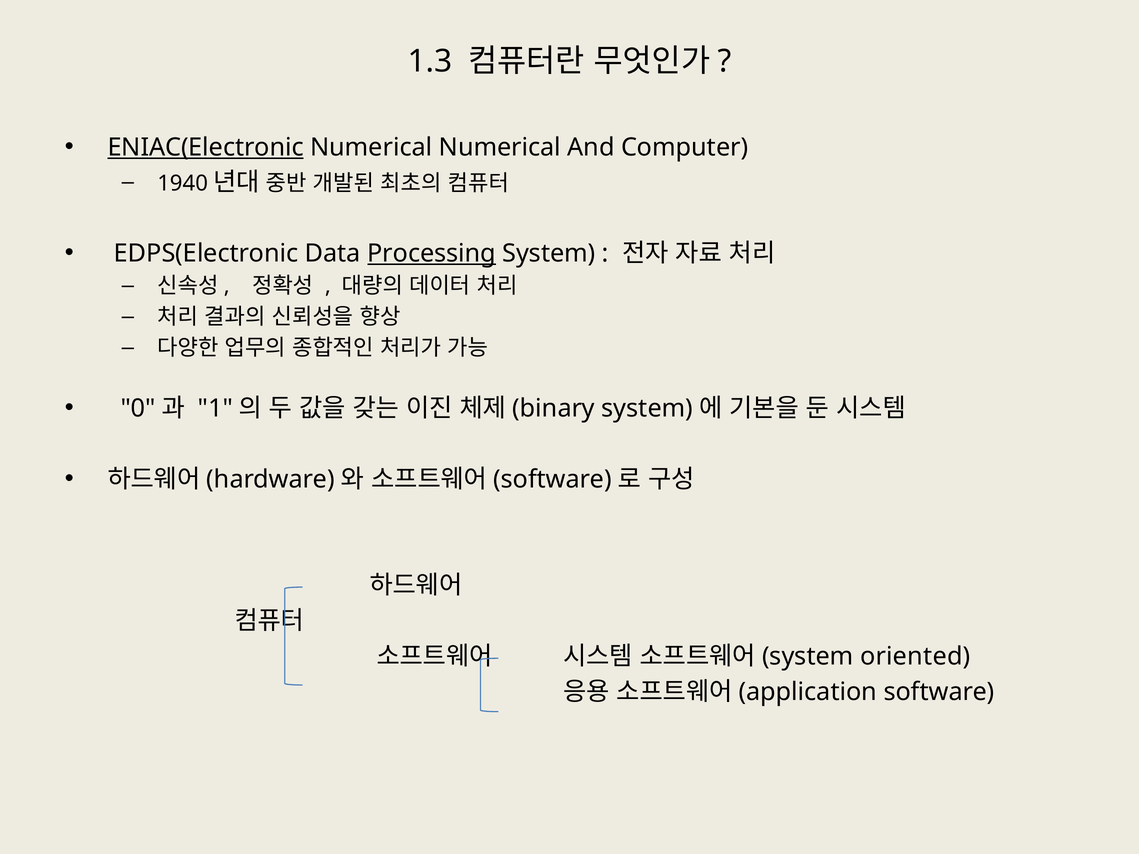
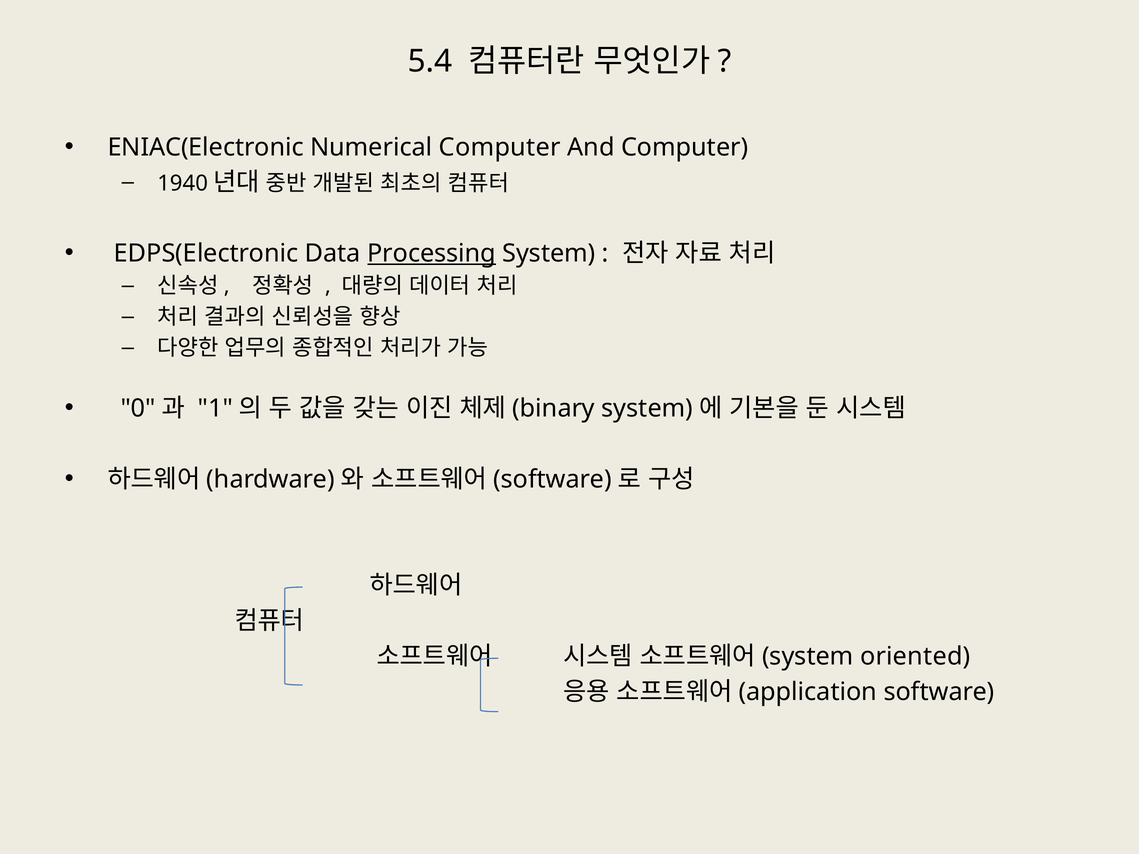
1.3: 1.3 -> 5.4
ENIAC(Electronic underline: present -> none
Numerical Numerical: Numerical -> Computer
